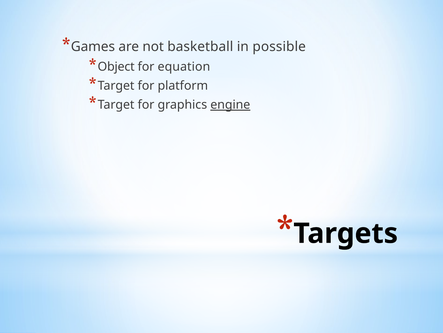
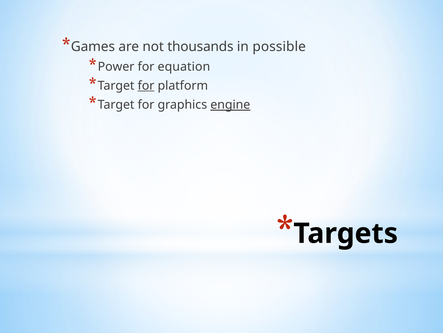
basketball: basketball -> thousands
Object: Object -> Power
for at (146, 86) underline: none -> present
